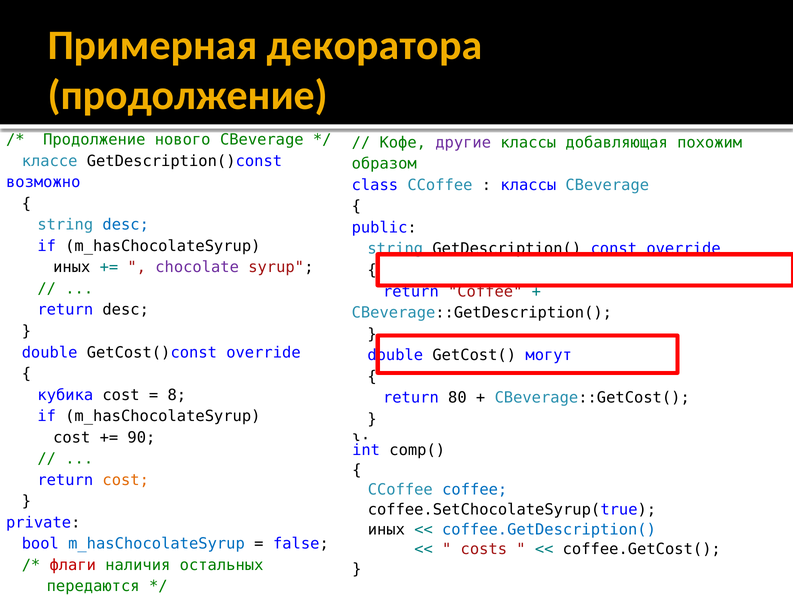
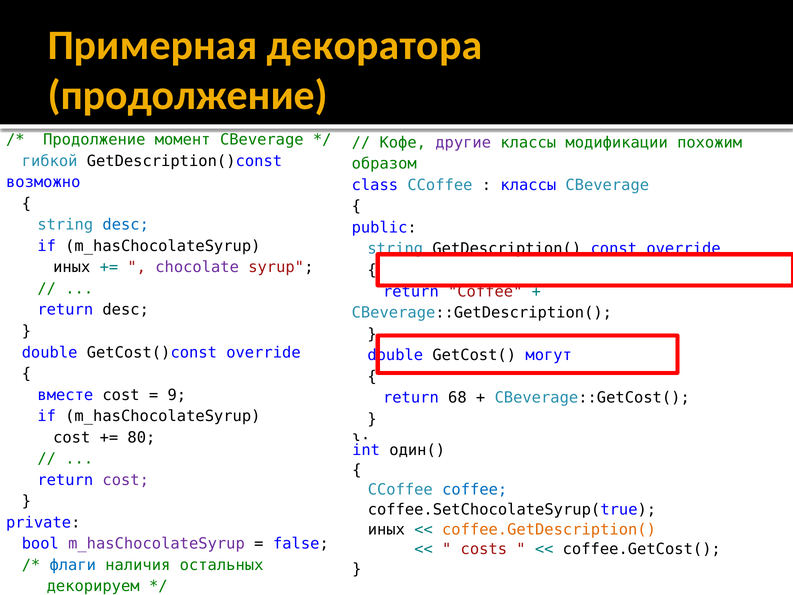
нового: нового -> момент
добавляющая: добавляющая -> модификации
классе: классе -> гибкой
кубика: кубика -> вместе
8: 8 -> 9
80: 80 -> 68
90: 90 -> 80
comp(: comp( -> один(
cost at (126, 480) colour: orange -> purple
coffee.GetDescription( colour: blue -> orange
m_hasChocolateSyrup at (156, 544) colour: blue -> purple
флаги colour: red -> blue
передаются: передаются -> декорируем
